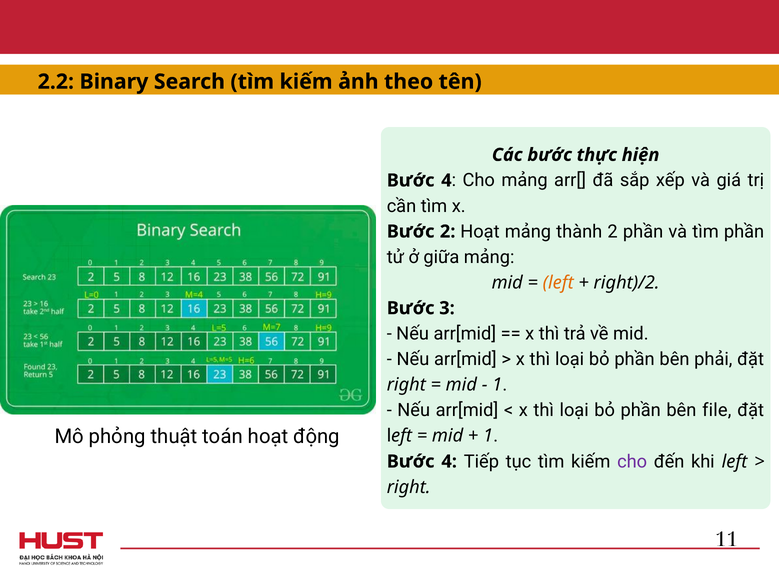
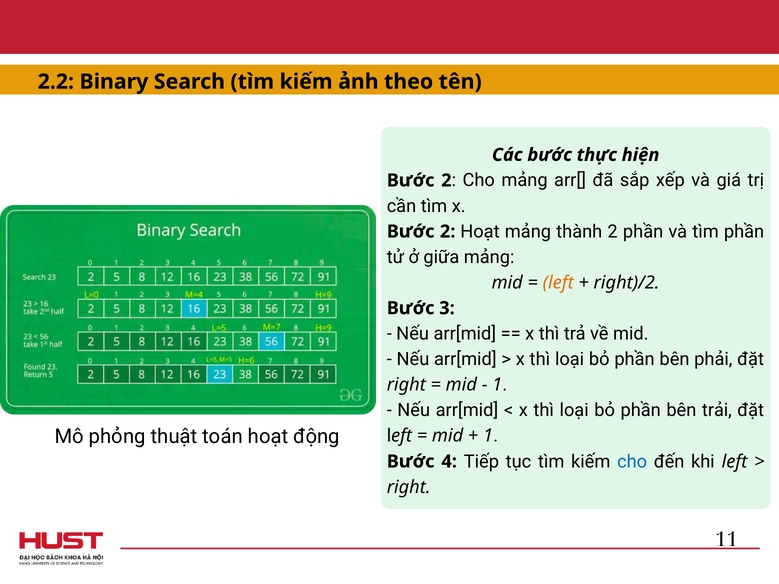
4 at (446, 181): 4 -> 2
file: file -> trải
cho at (632, 462) colour: purple -> blue
